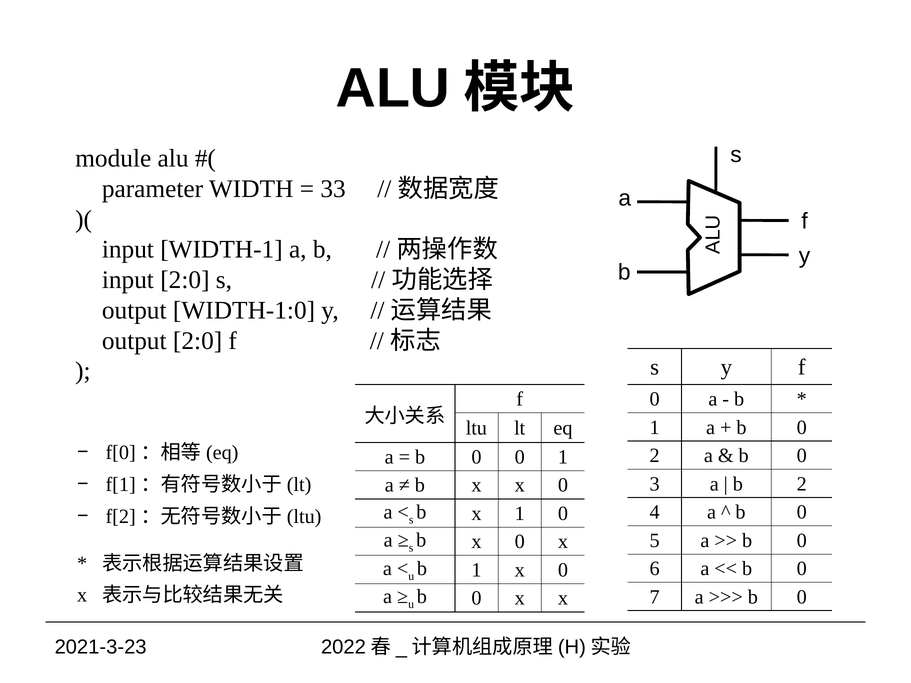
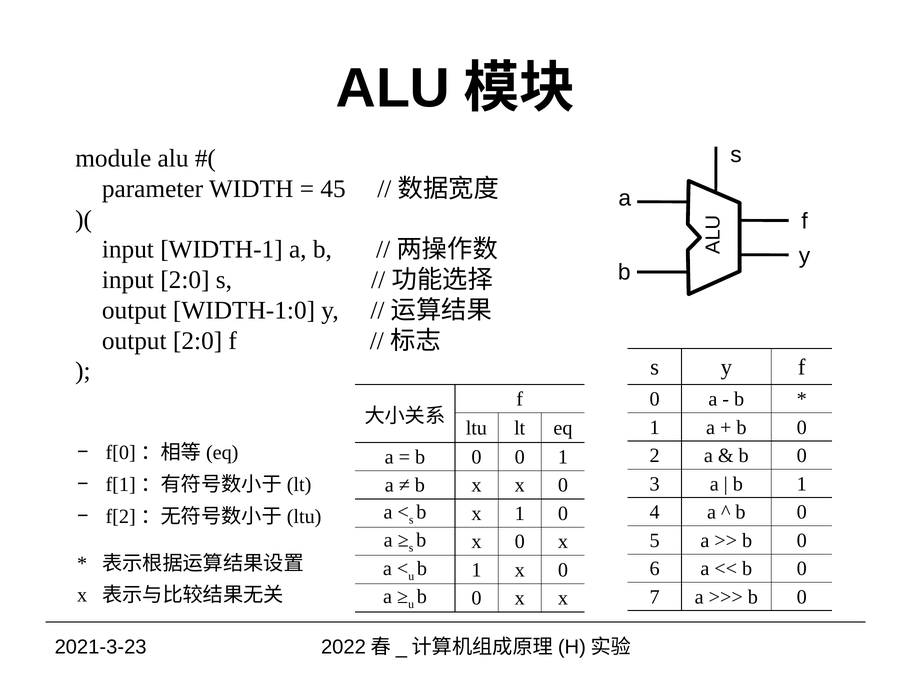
33: 33 -> 45
2 at (802, 484): 2 -> 1
